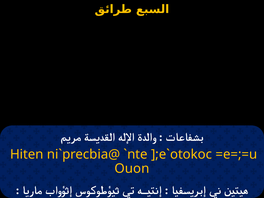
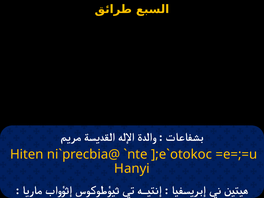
Ouon: Ouon -> Hanyi
